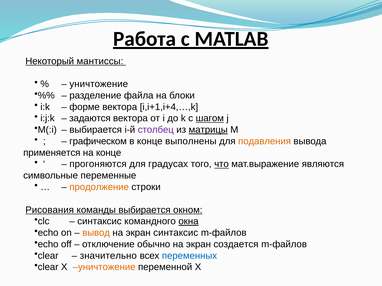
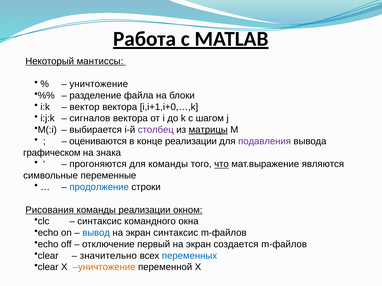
форме: форме -> вектор
i,i+1,i+4,…,k: i,i+1,i+4,…,k -> i,i+1,i+0,…,k
задаются: задаются -> сигналов
шагом underline: present -> none
графическом: графическом -> оцениваются
конце выполнены: выполнены -> реализации
подавления colour: orange -> purple
применяется: применяется -> графическом
на конце: конце -> знака
для градусах: градусах -> команды
продолжение colour: orange -> blue
команды выбирается: выбирается -> реализации
окна underline: present -> none
вывод colour: orange -> blue
обычно: обычно -> первый
